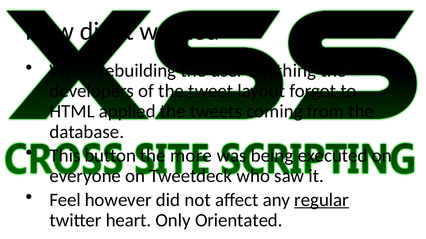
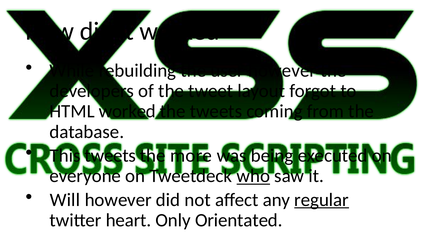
user anything: anything -> however
HTML applied: applied -> worked
This button: button -> tweets
who underline: none -> present
Feel: Feel -> Will
